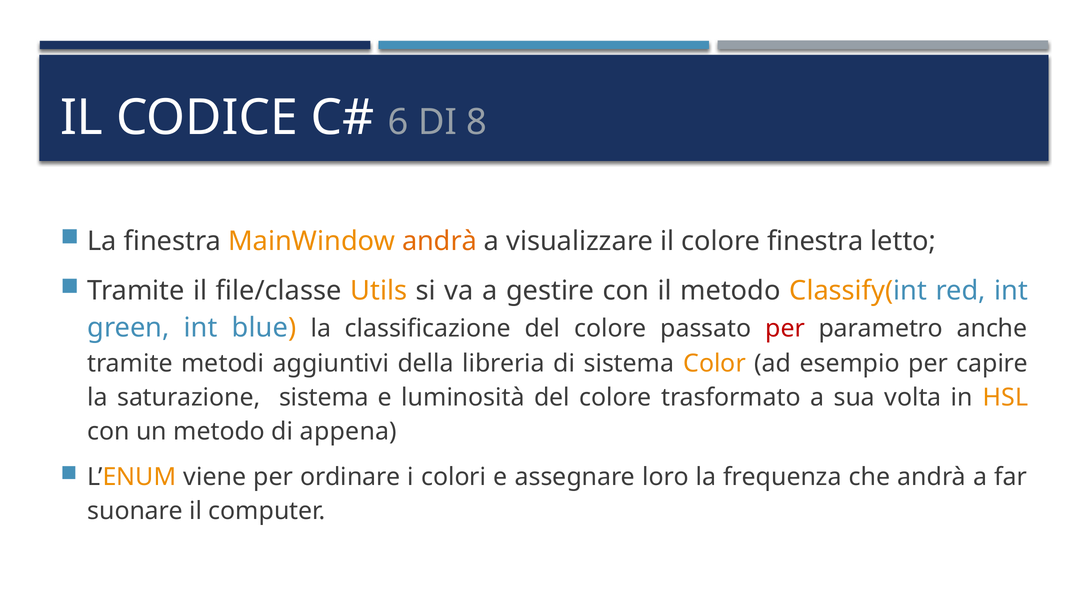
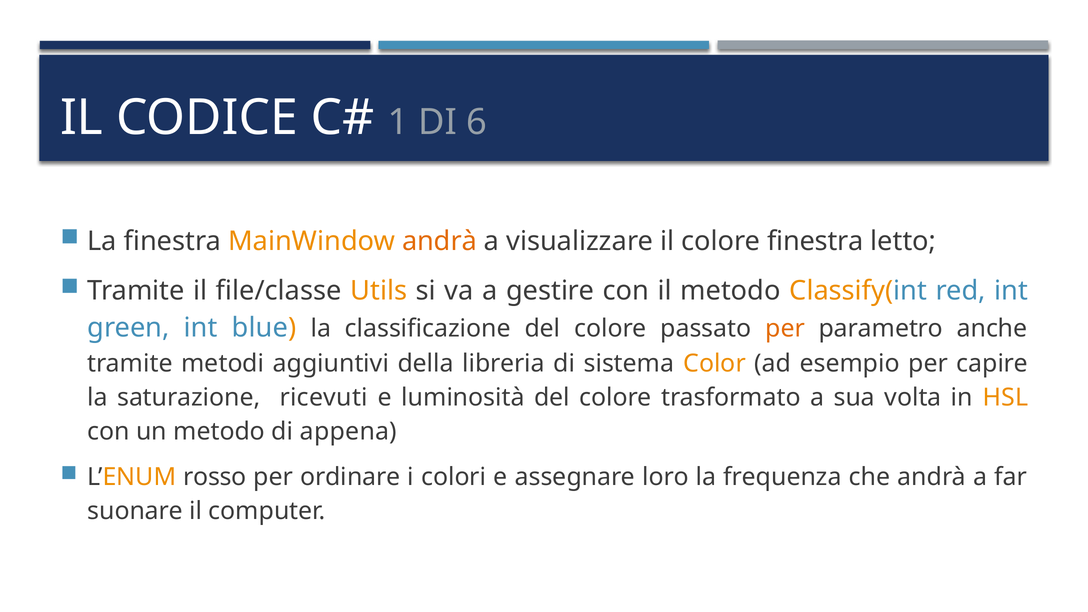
6: 6 -> 1
8: 8 -> 6
per at (785, 329) colour: red -> orange
saturazione sistema: sistema -> ricevuti
viene: viene -> rosso
